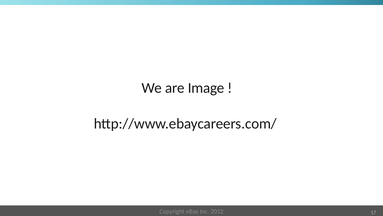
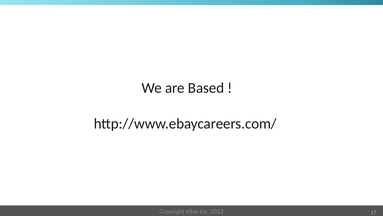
Image: Image -> Based
